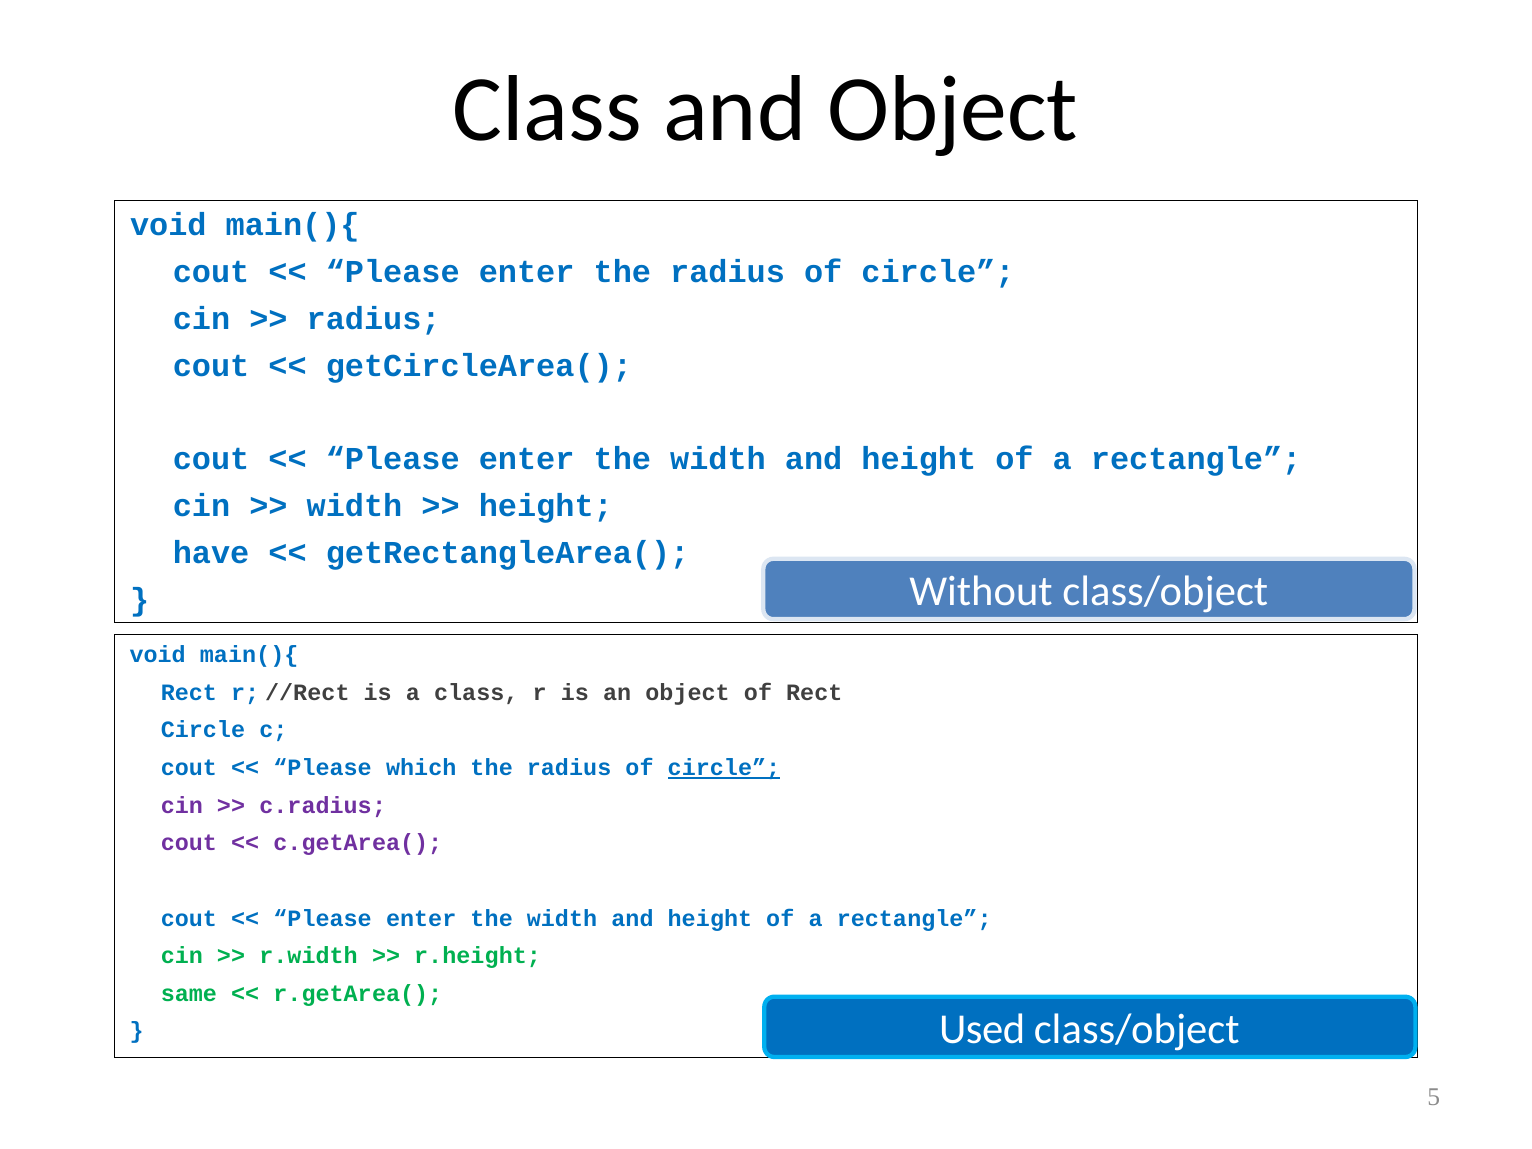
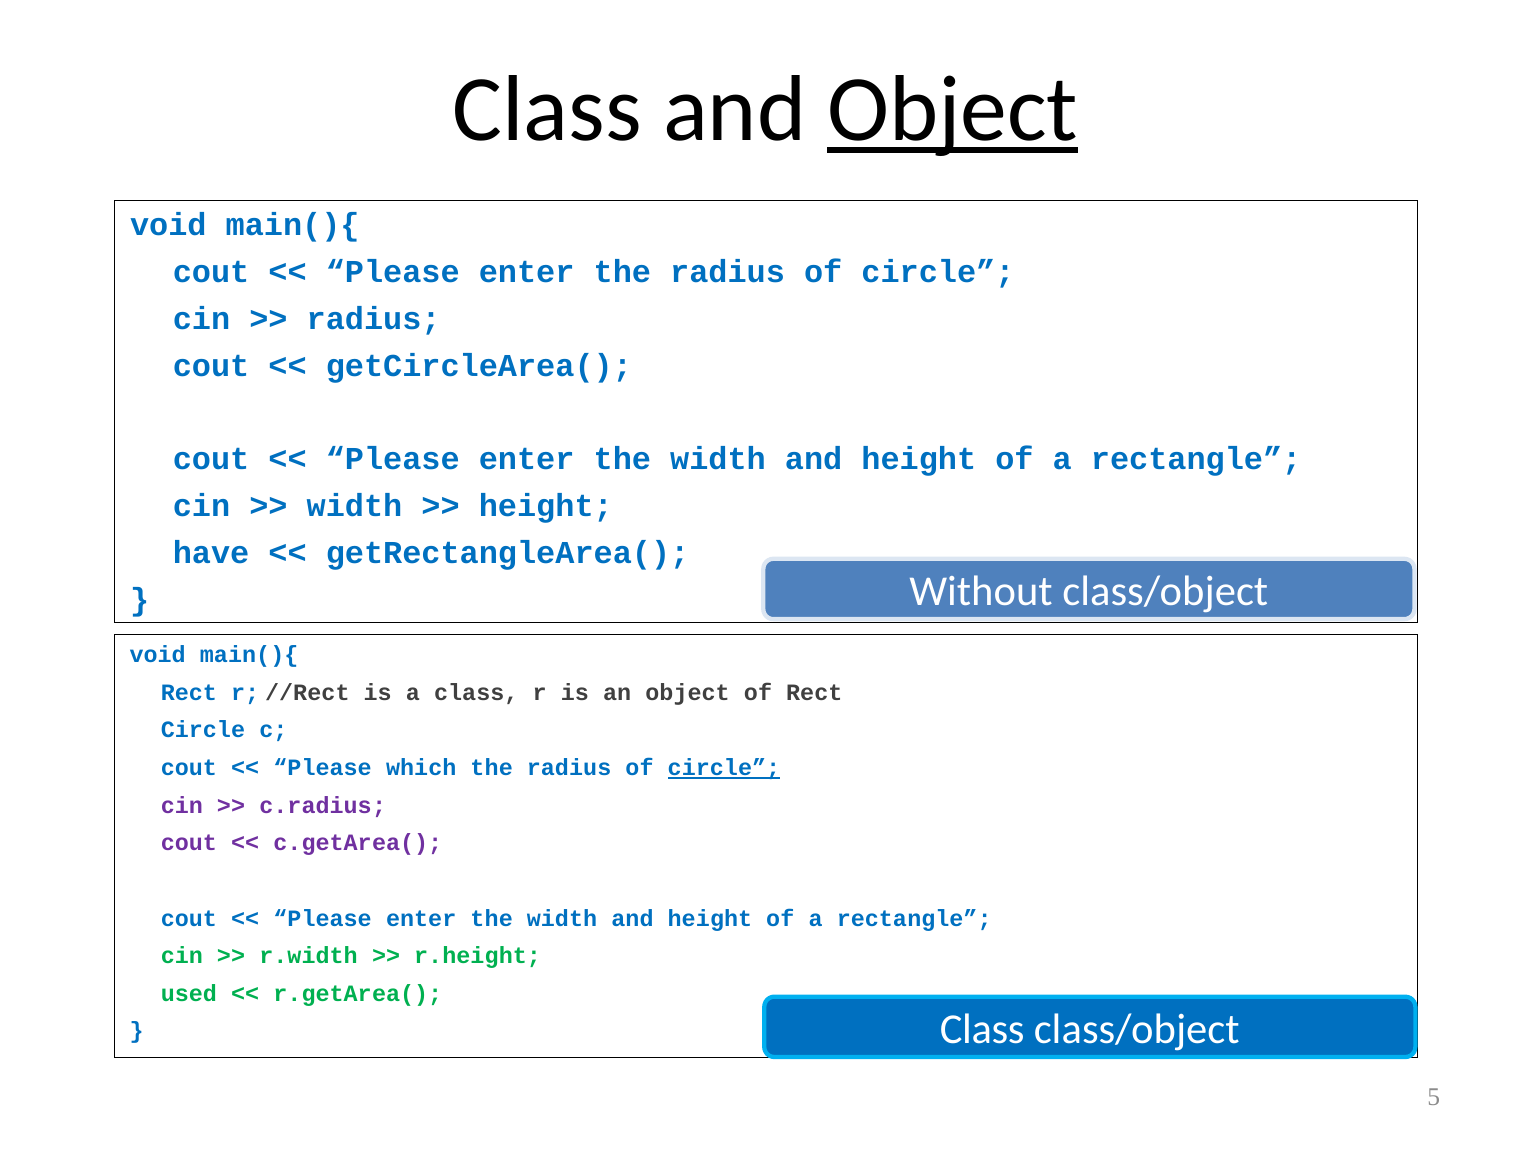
Object at (953, 110) underline: none -> present
same: same -> used
Used at (982, 1030): Used -> Class
